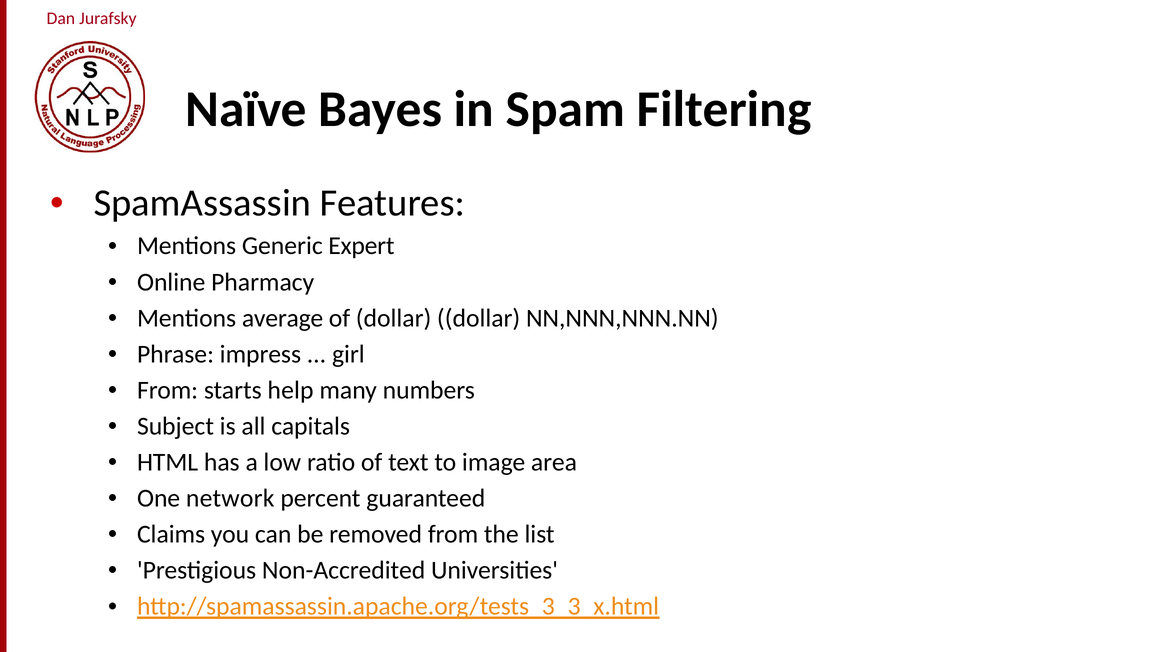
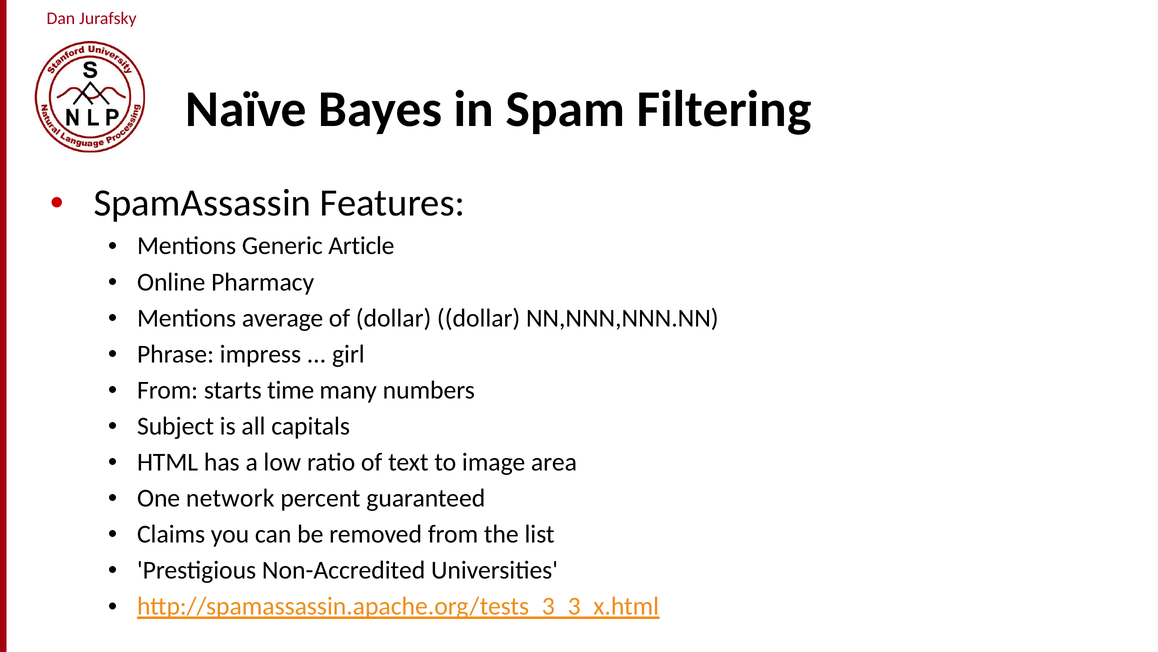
Expert: Expert -> Article
help: help -> time
